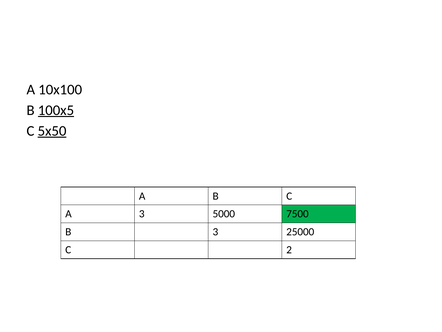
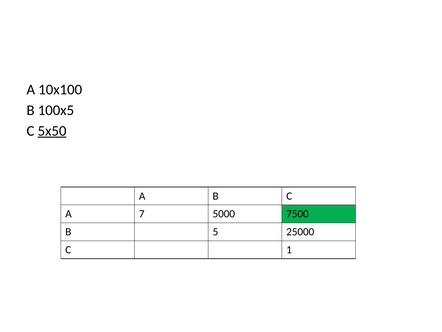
100x5 underline: present -> none
A 3: 3 -> 7
B 3: 3 -> 5
2: 2 -> 1
